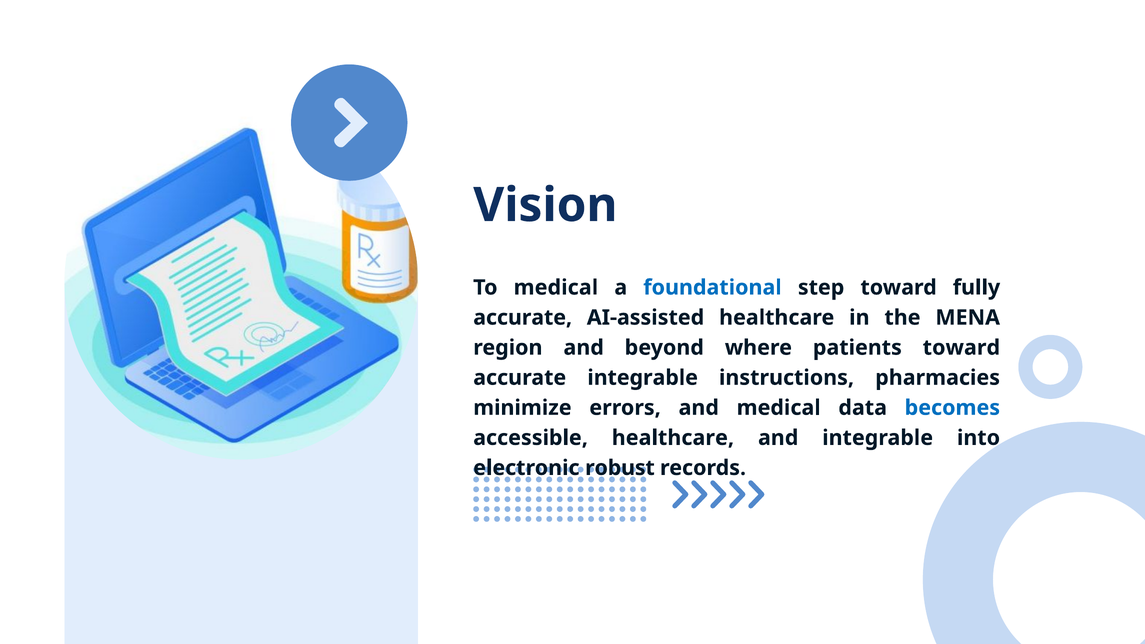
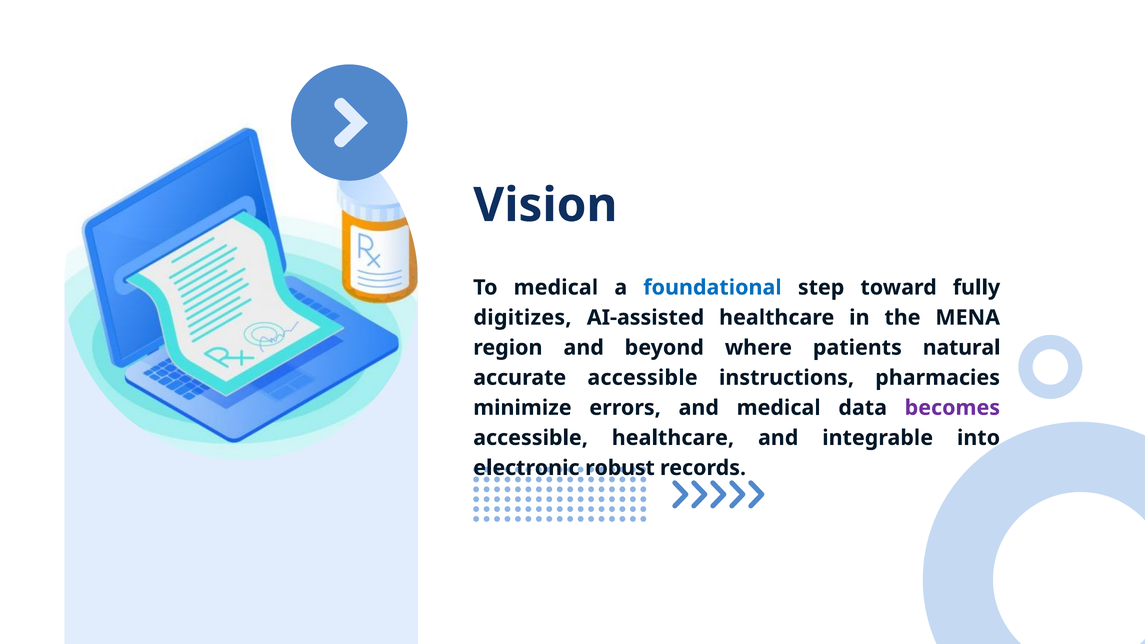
accurate at (523, 318): accurate -> digitizes
patients toward: toward -> natural
accurate integrable: integrable -> accessible
becomes colour: blue -> purple
